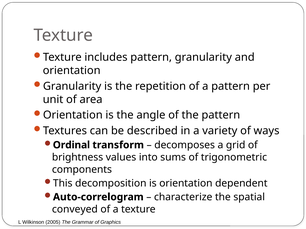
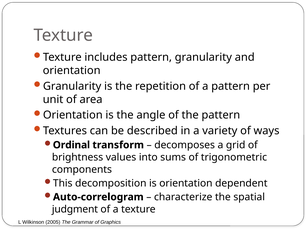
conveyed: conveyed -> judgment
